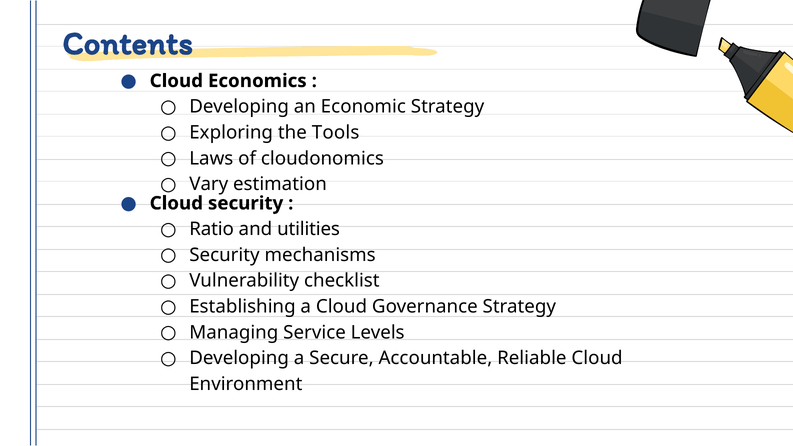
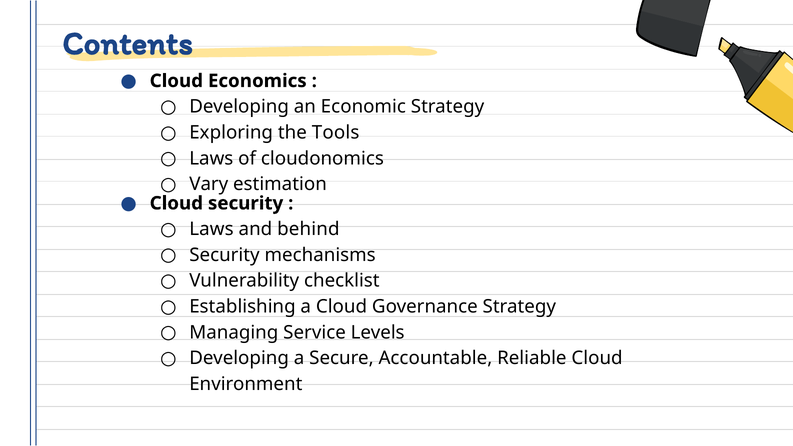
Ratio at (212, 229): Ratio -> Laws
utilities: utilities -> behind
